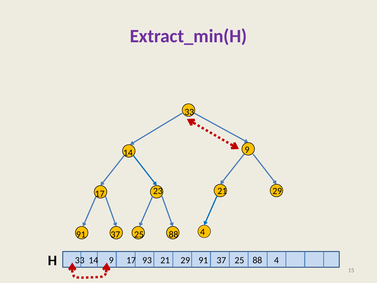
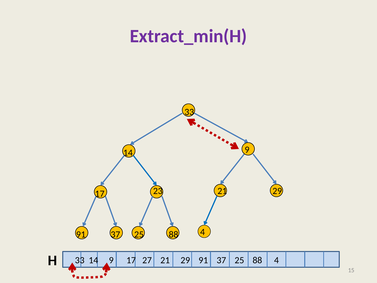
93: 93 -> 27
